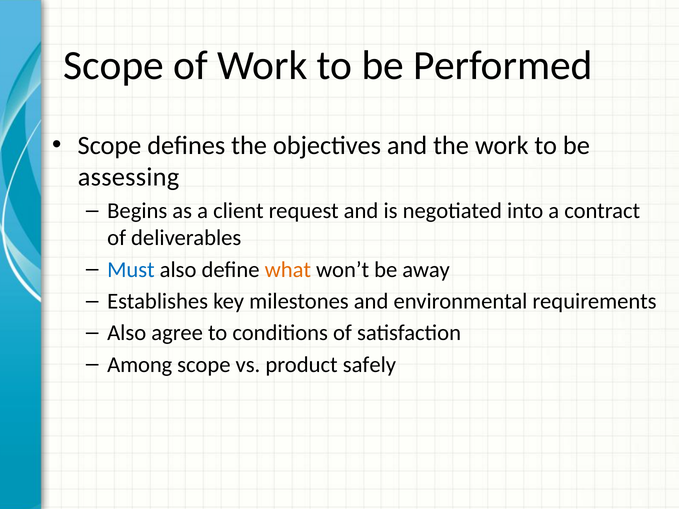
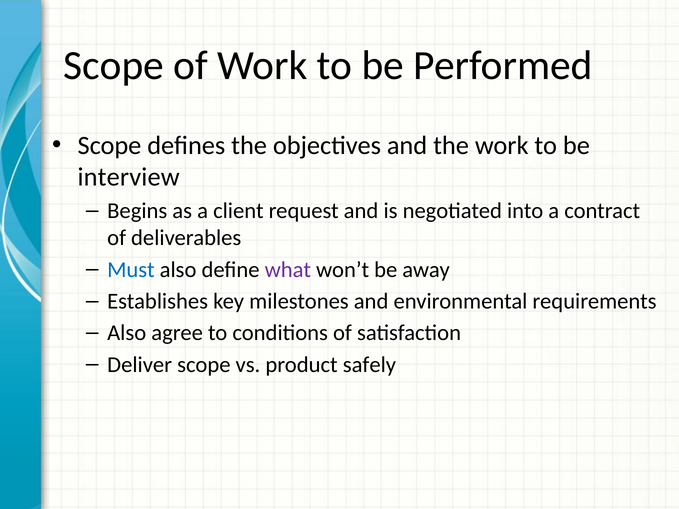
assessing: assessing -> interview
what colour: orange -> purple
Among: Among -> Deliver
